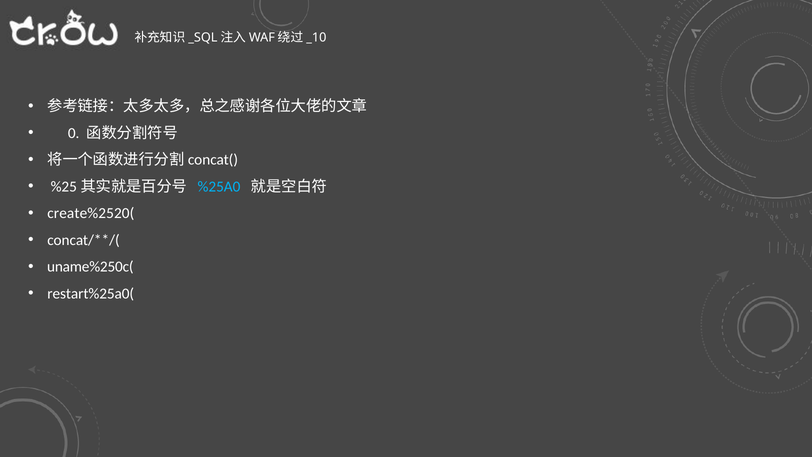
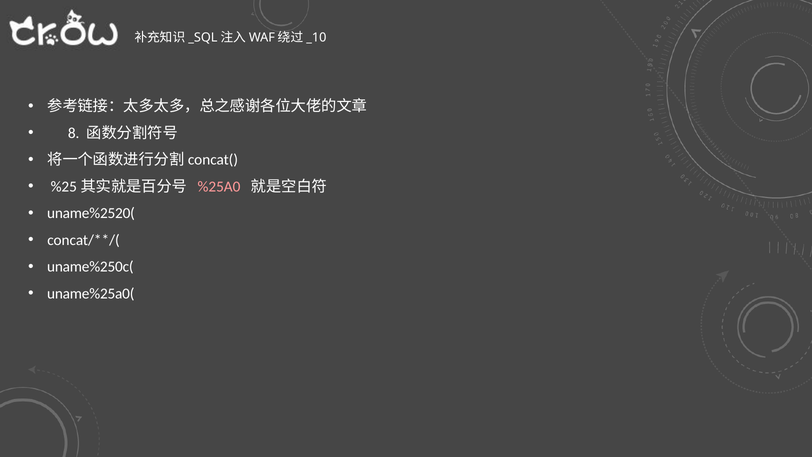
0: 0 -> 8
%25A0 colour: light blue -> pink
create%2520(: create%2520( -> uname%2520(
restart%25a0(: restart%25a0( -> uname%25a0(
